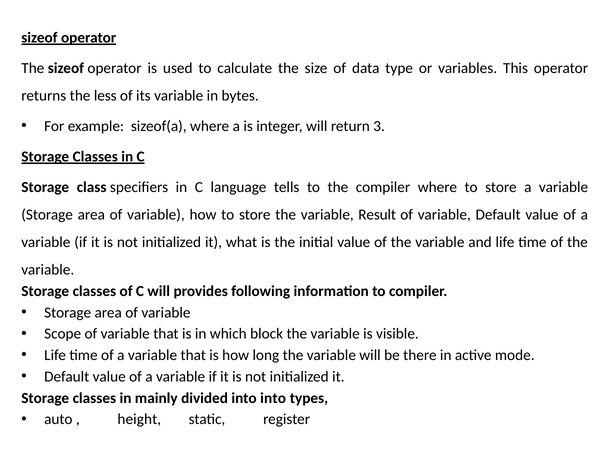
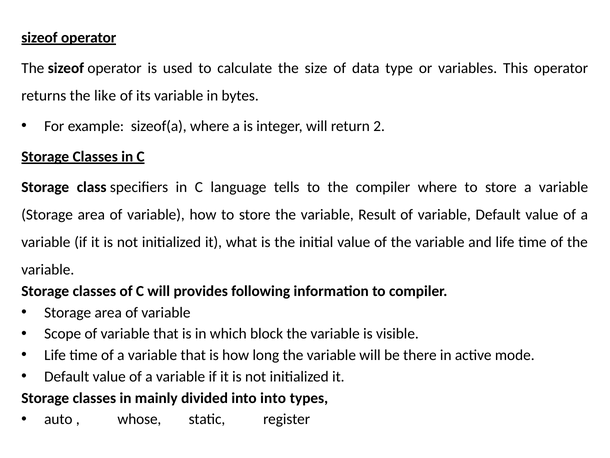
less: less -> like
3: 3 -> 2
height: height -> whose
